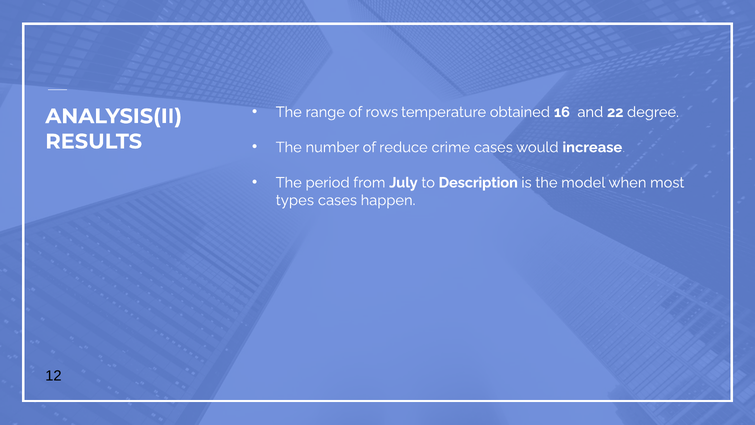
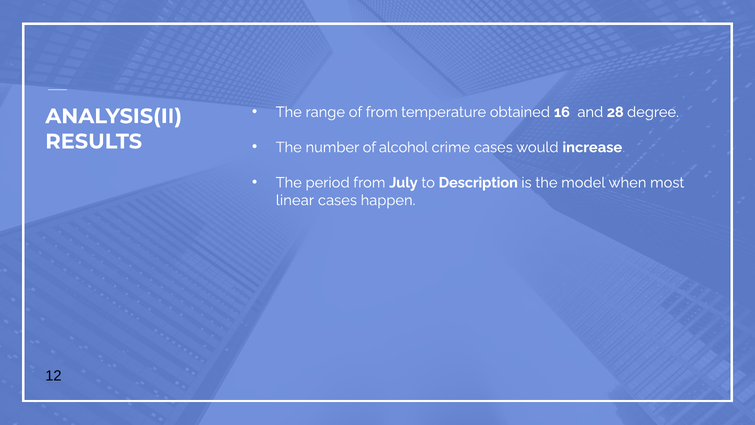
of rows: rows -> from
22: 22 -> 28
reduce: reduce -> alcohol
types: types -> linear
